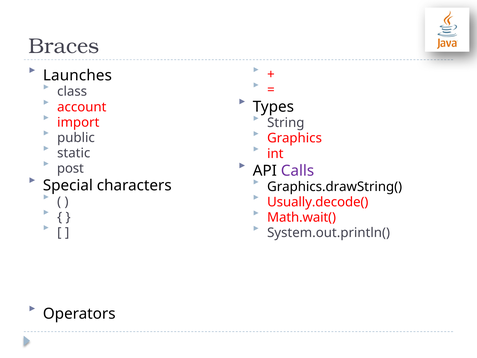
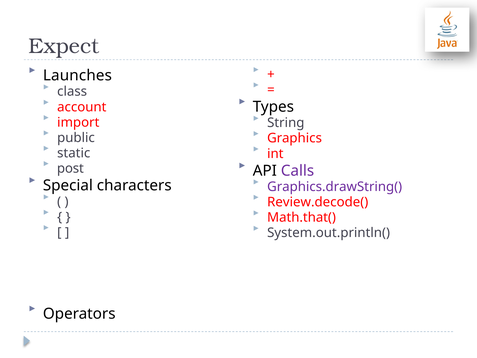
Braces: Braces -> Expect
Graphics.drawString( colour: black -> purple
Usually.decode(: Usually.decode( -> Review.decode(
Math.wait(: Math.wait( -> Math.that(
